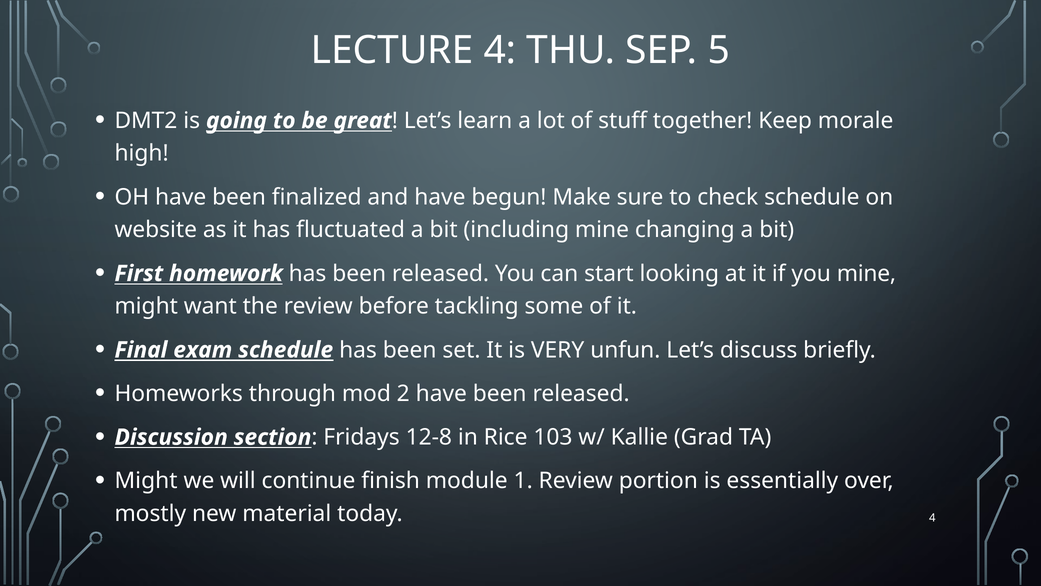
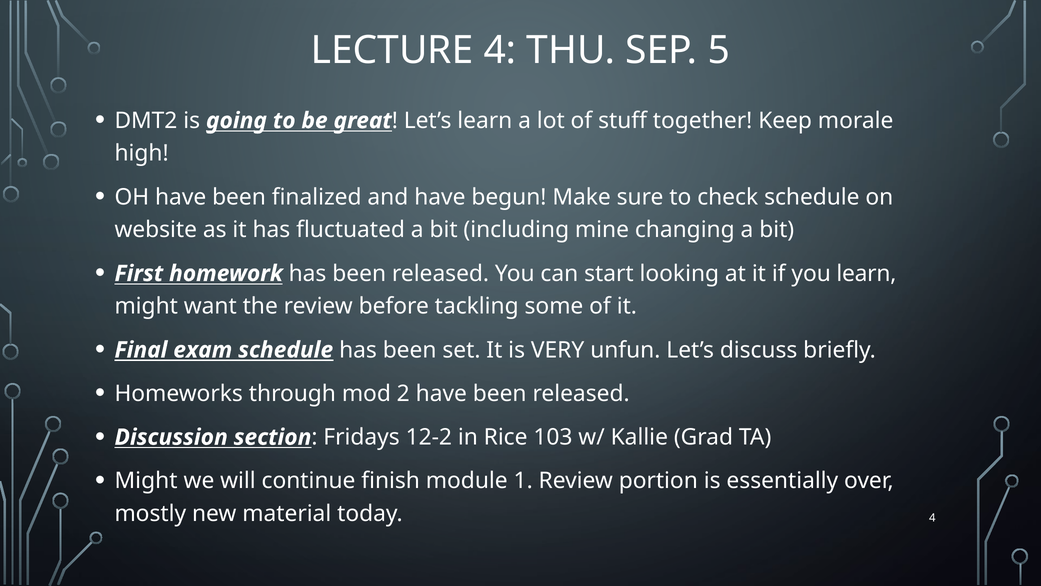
you mine: mine -> learn
12-8: 12-8 -> 12-2
